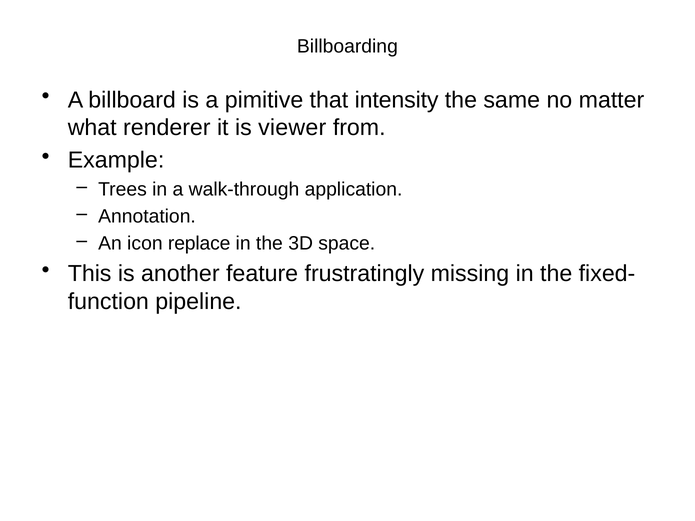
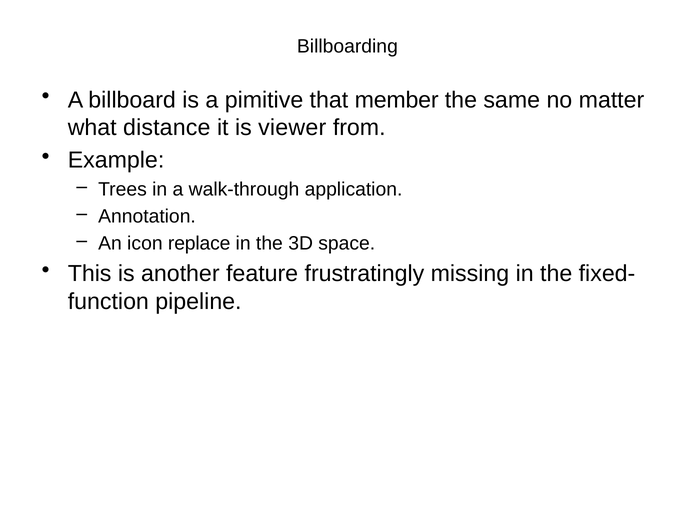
intensity: intensity -> member
renderer: renderer -> distance
